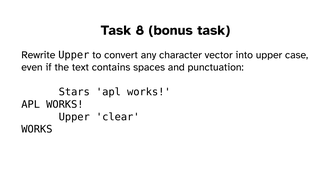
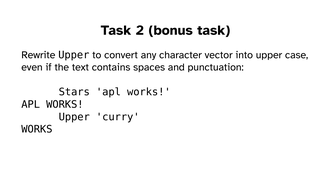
8: 8 -> 2
clear: clear -> curry
